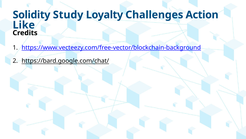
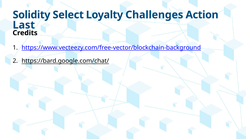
Study: Study -> Select
Like: Like -> Last
